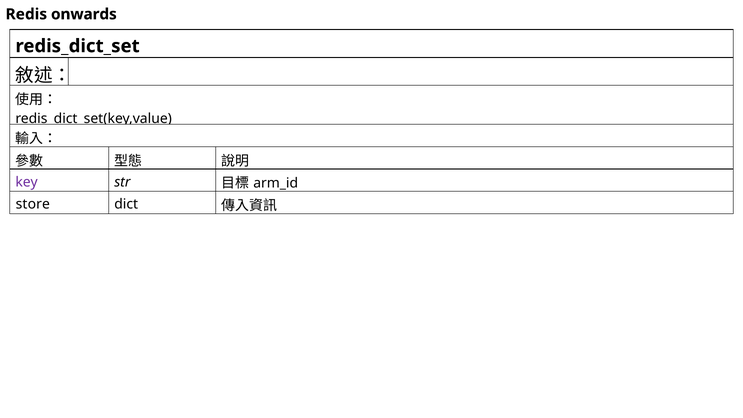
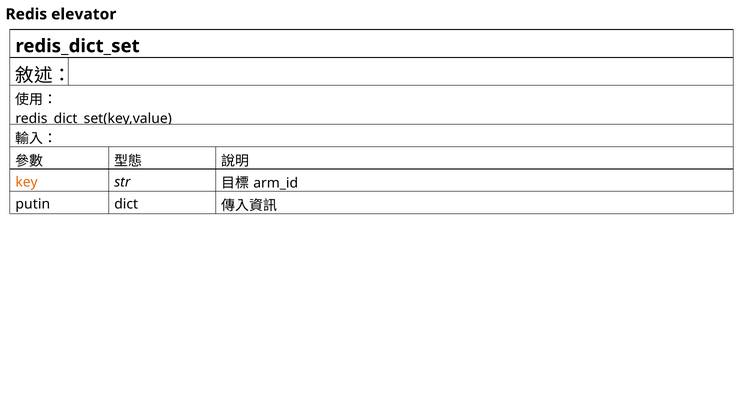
onwards: onwards -> elevator
key colour: purple -> orange
store: store -> putin
